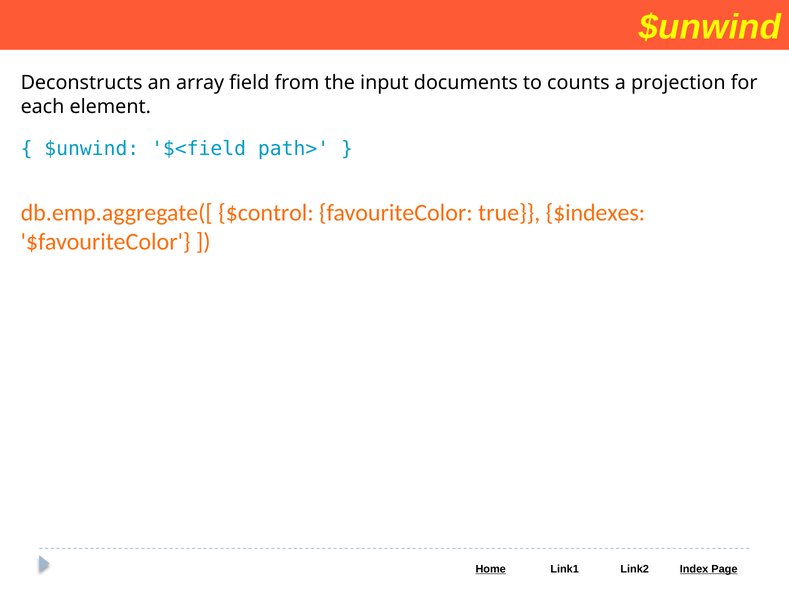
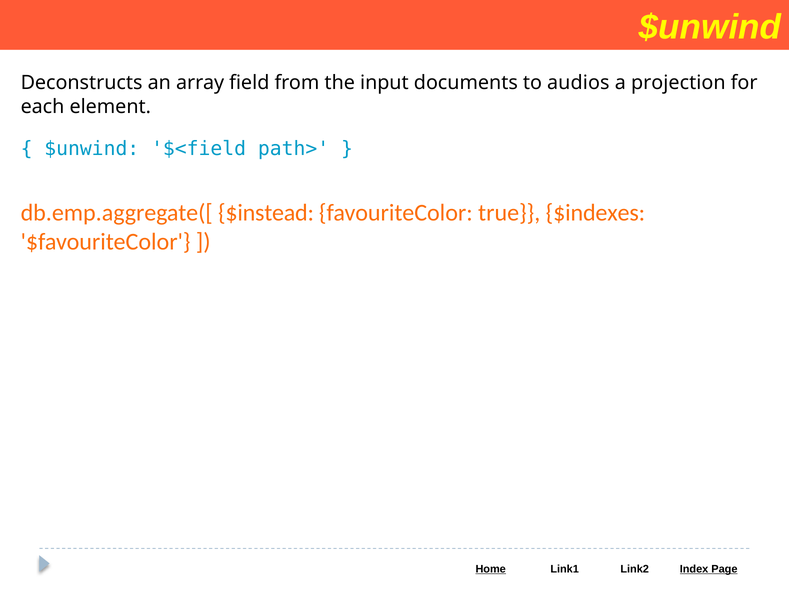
counts: counts -> audios
$control: $control -> $instead
